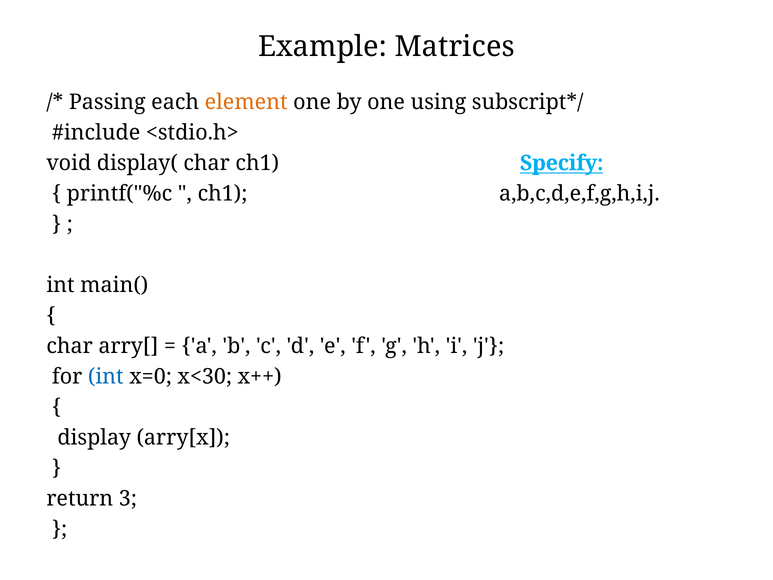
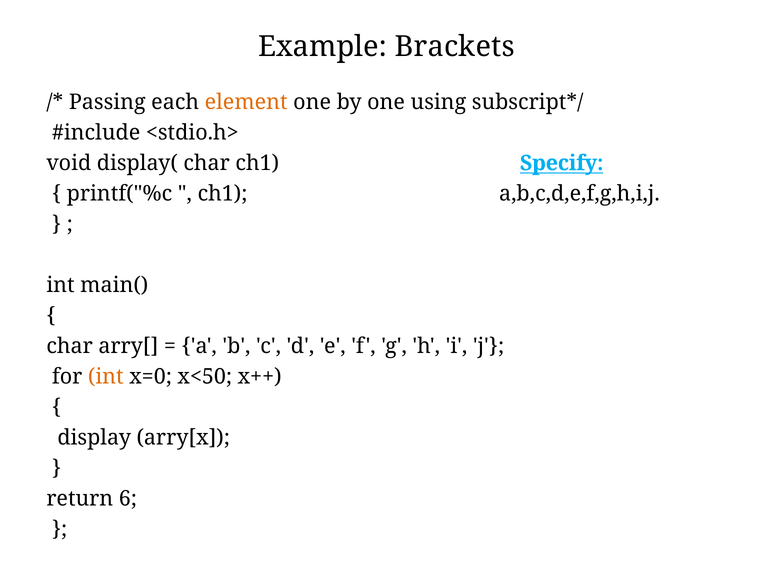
Matrices: Matrices -> Brackets
int at (106, 376) colour: blue -> orange
x<30: x<30 -> x<50
3: 3 -> 6
